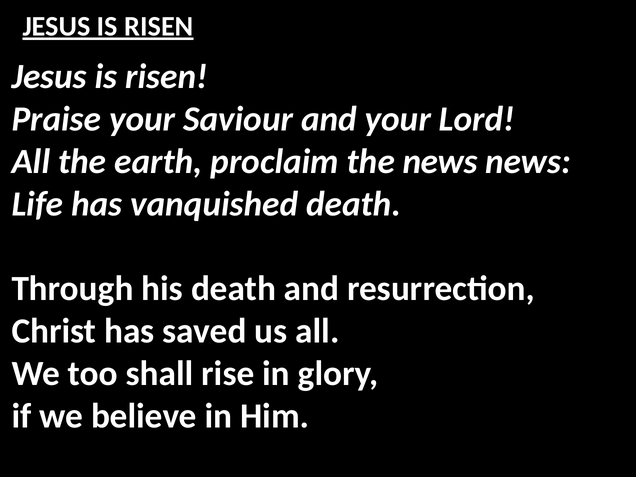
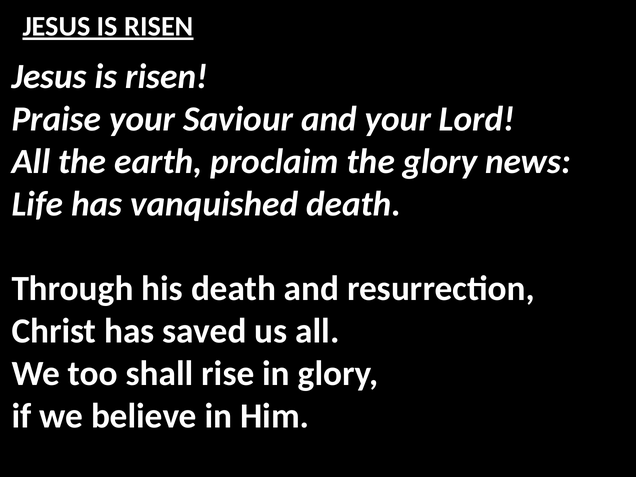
the news: news -> glory
